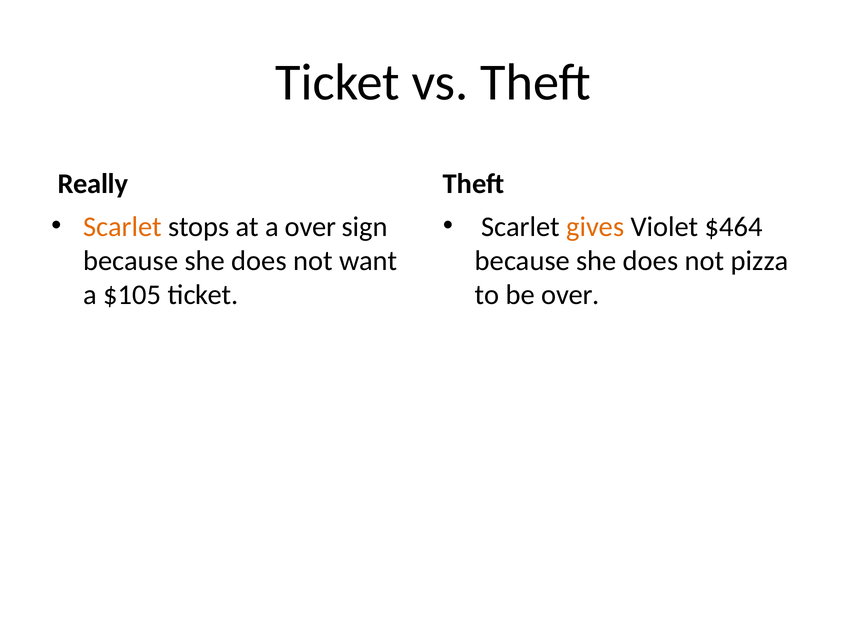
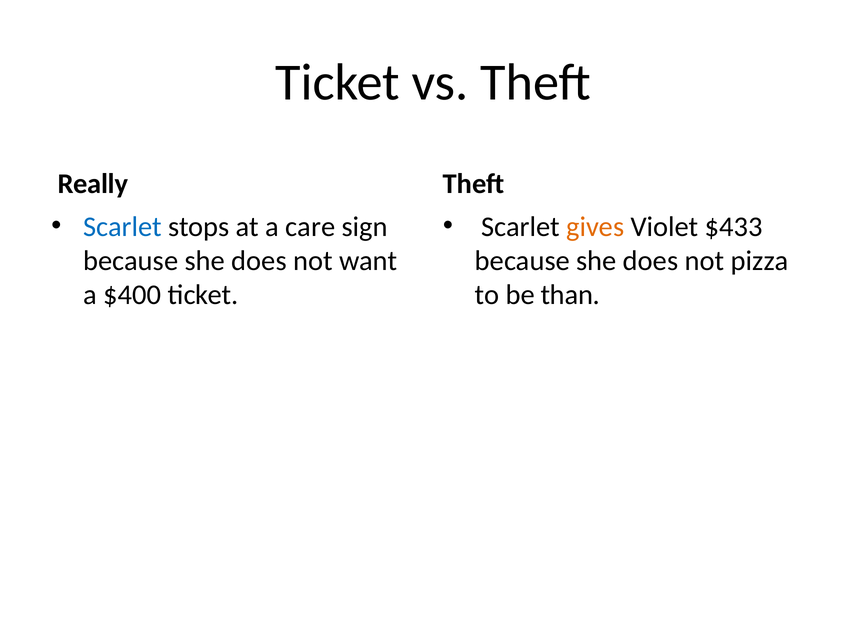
Scarlet at (123, 227) colour: orange -> blue
a over: over -> care
$464: $464 -> $433
$105: $105 -> $400
be over: over -> than
